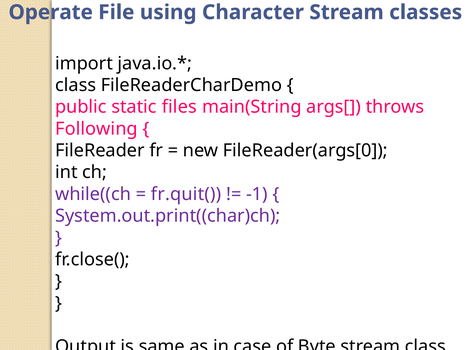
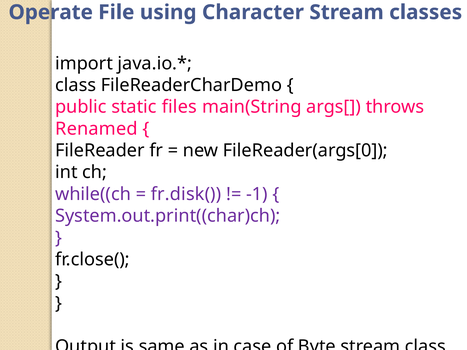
Following: Following -> Renamed
fr.quit(: fr.quit( -> fr.disk(
